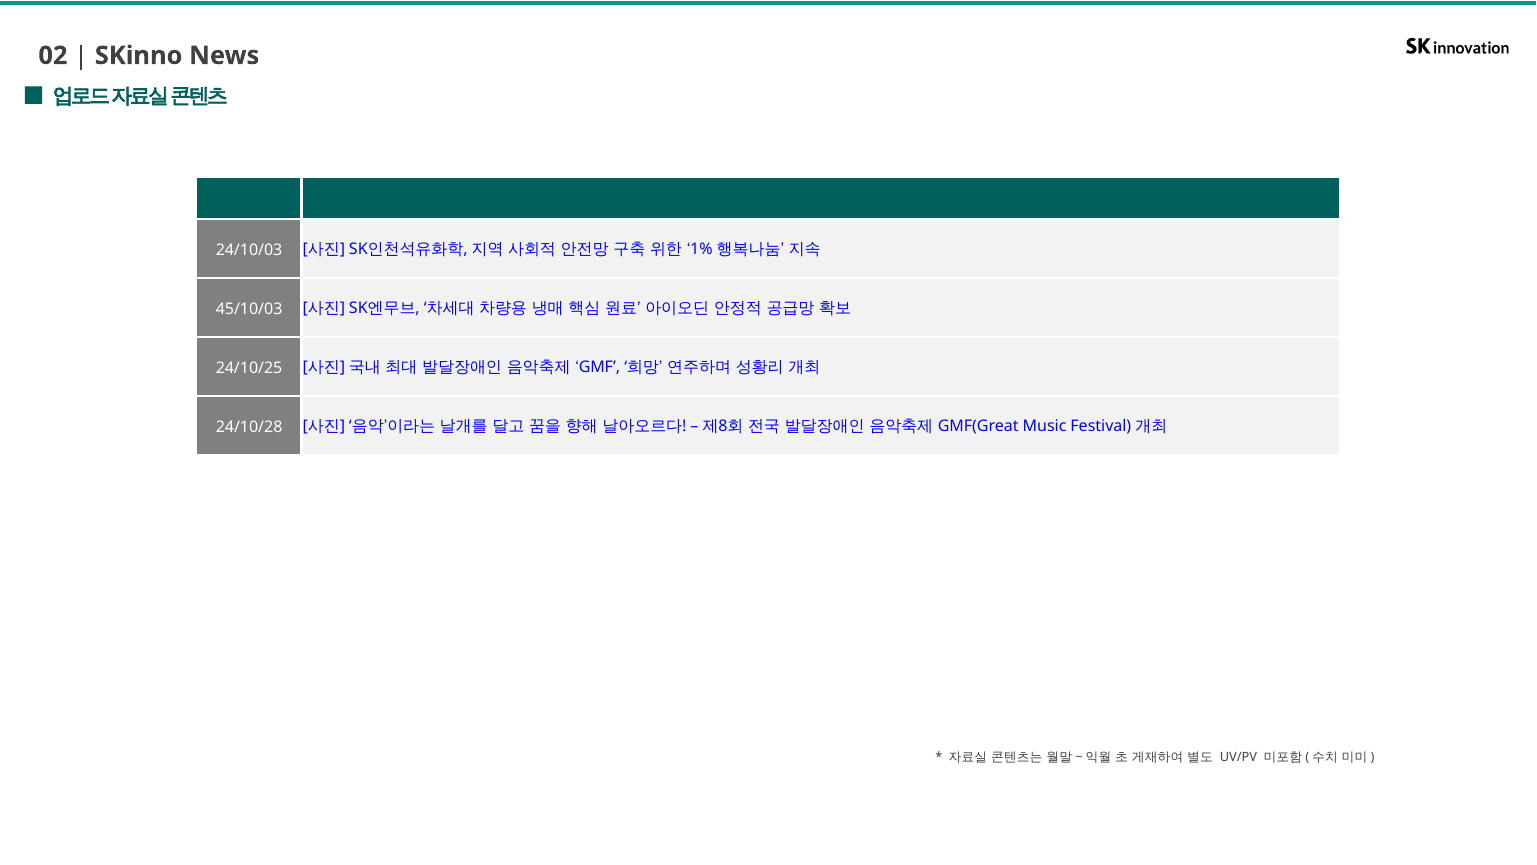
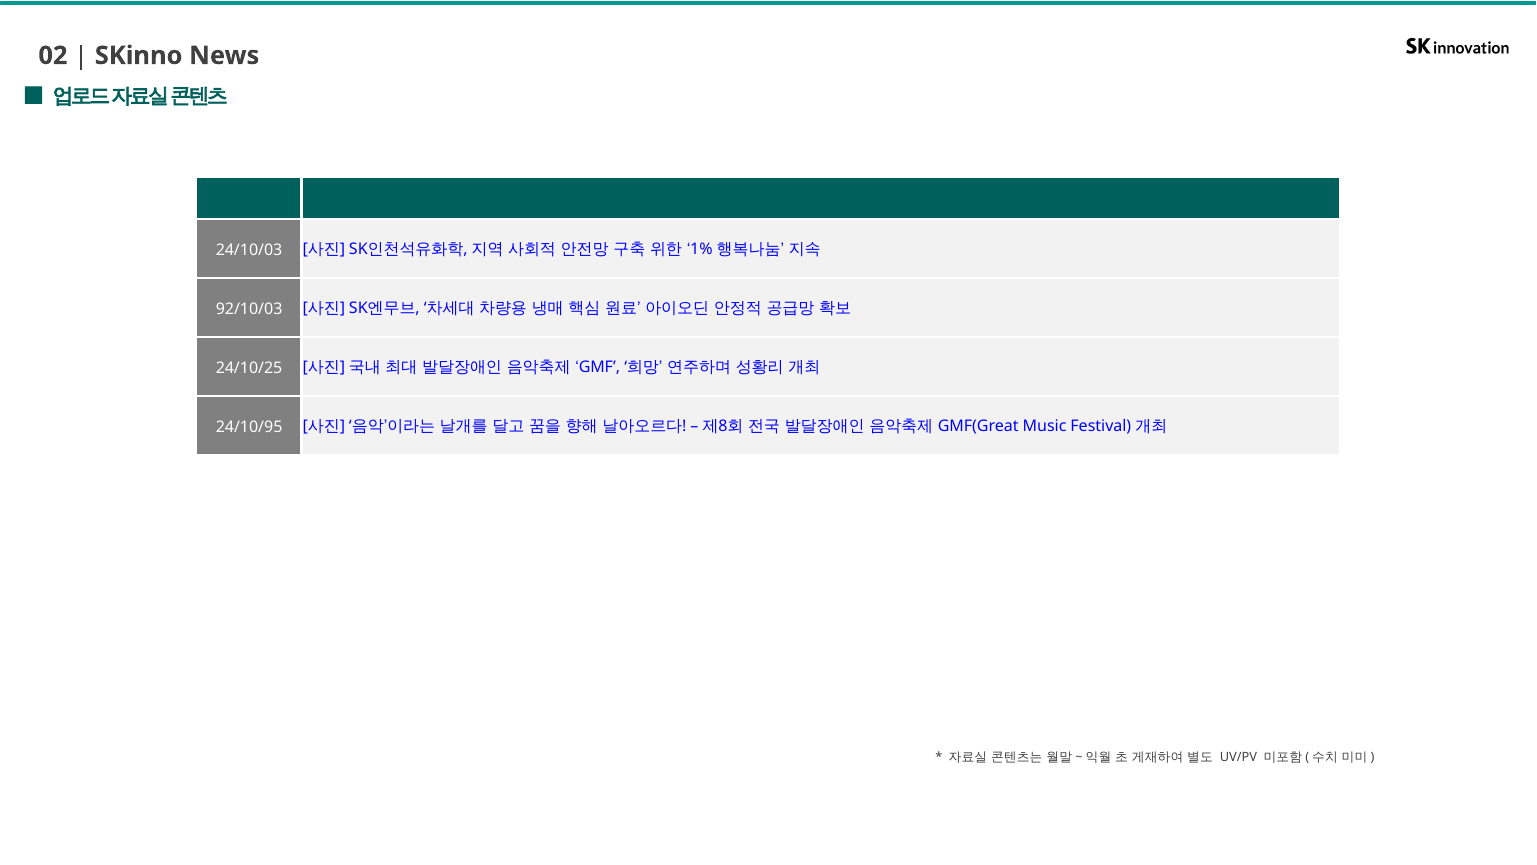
45/10/03: 45/10/03 -> 92/10/03
24/10/28: 24/10/28 -> 24/10/95
